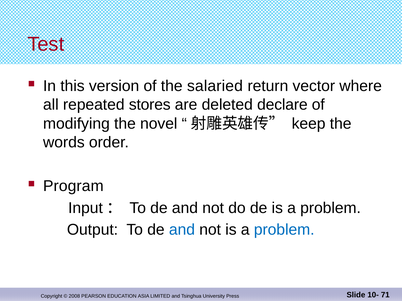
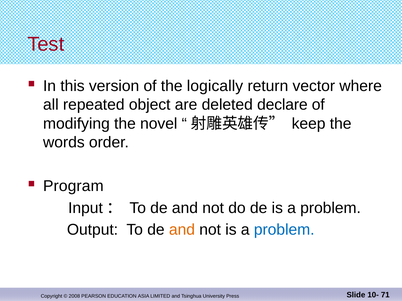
salaried: salaried -> logically
stores: stores -> object
and at (182, 230) colour: blue -> orange
